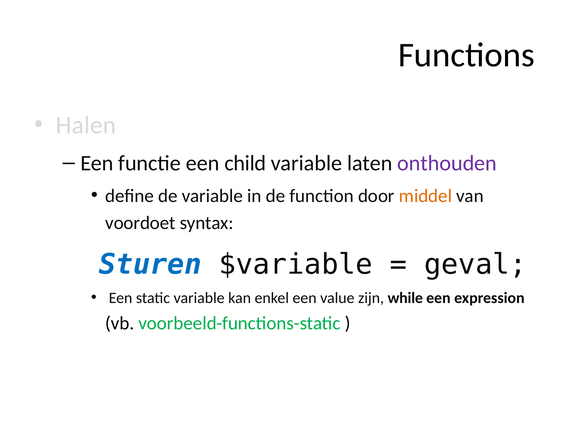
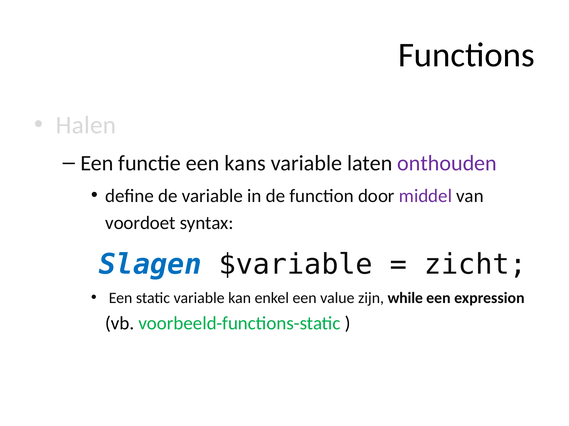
child: child -> kans
middel colour: orange -> purple
Sturen: Sturen -> Slagen
geval: geval -> zicht
